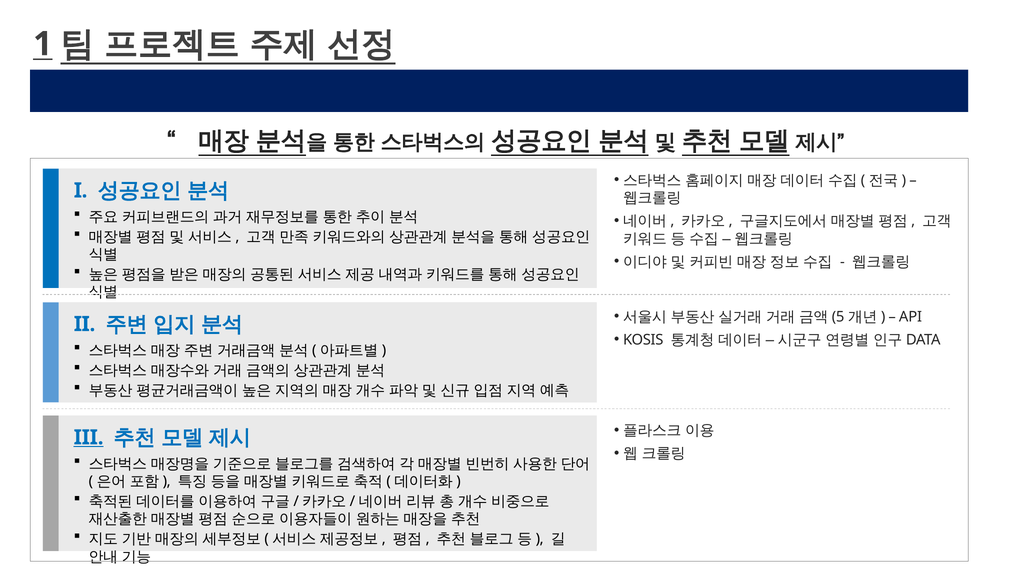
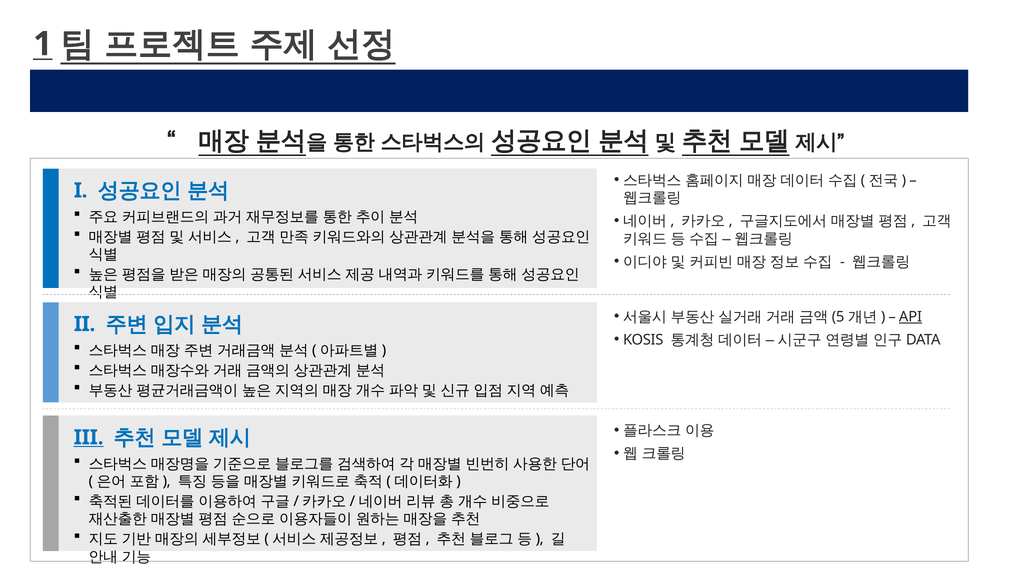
API underline: none -> present
